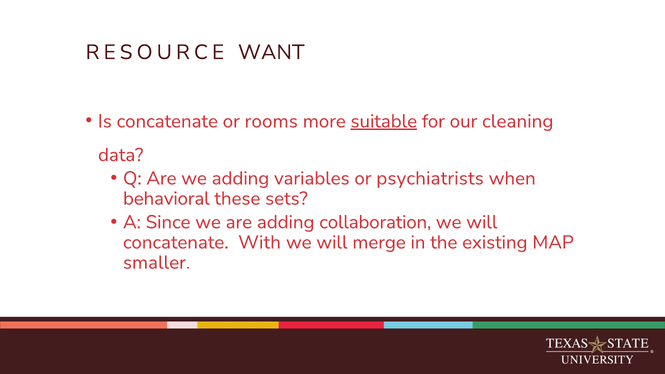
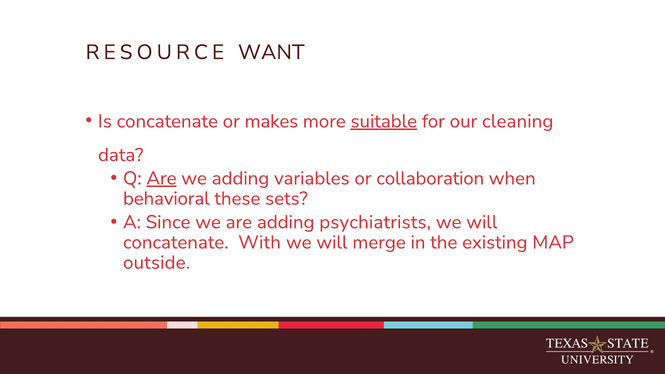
rooms: rooms -> makes
Are at (161, 178) underline: none -> present
psychiatrists: psychiatrists -> collaboration
collaboration: collaboration -> psychiatrists
smaller: smaller -> outside
